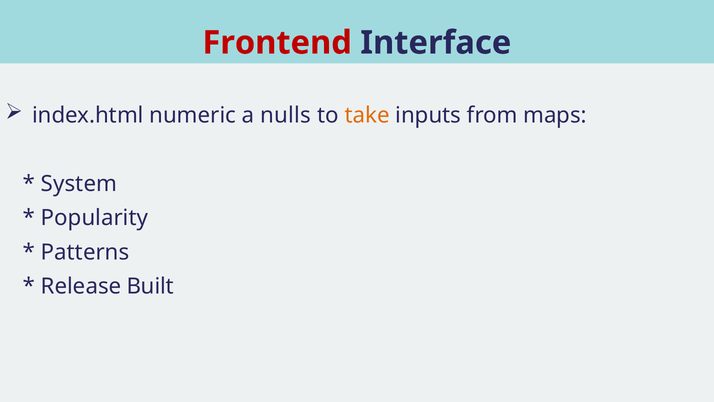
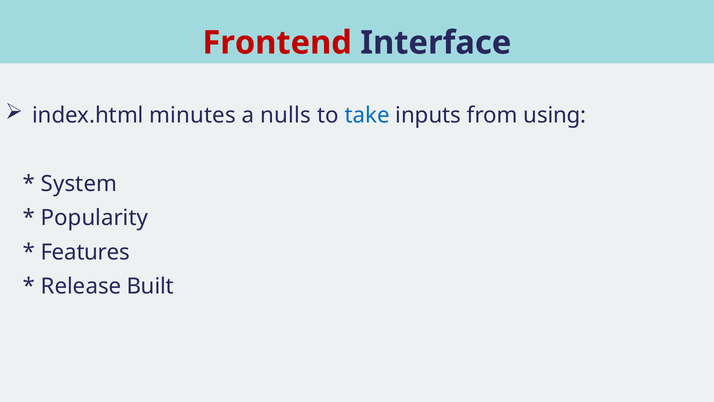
numeric: numeric -> minutes
take colour: orange -> blue
maps: maps -> using
Patterns: Patterns -> Features
